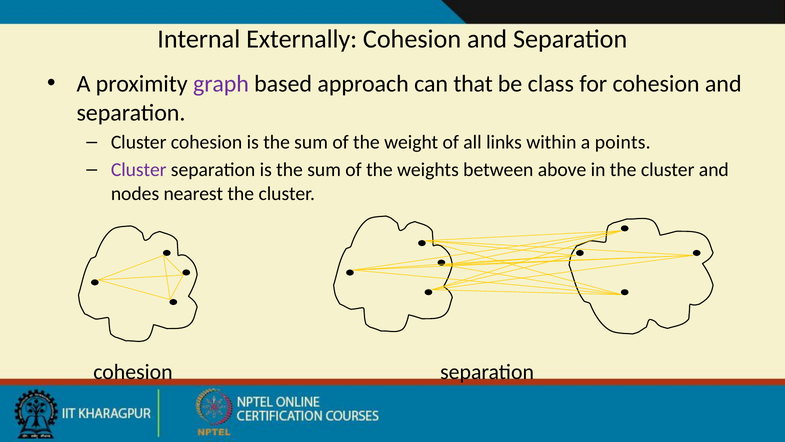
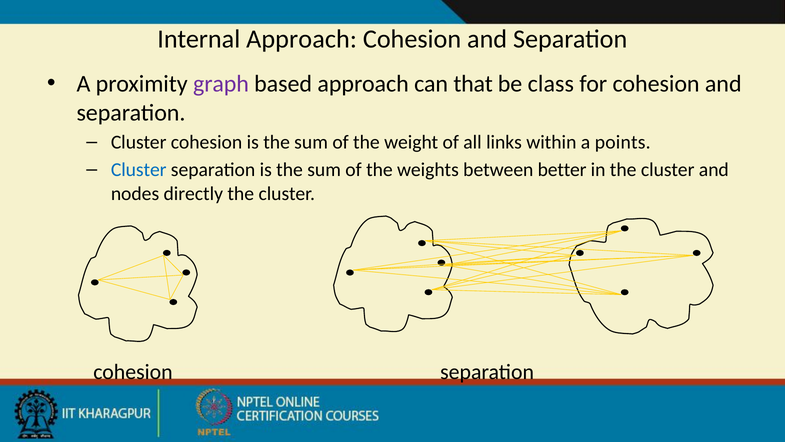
Internal Externally: Externally -> Approach
Cluster at (139, 170) colour: purple -> blue
above: above -> better
nearest: nearest -> directly
